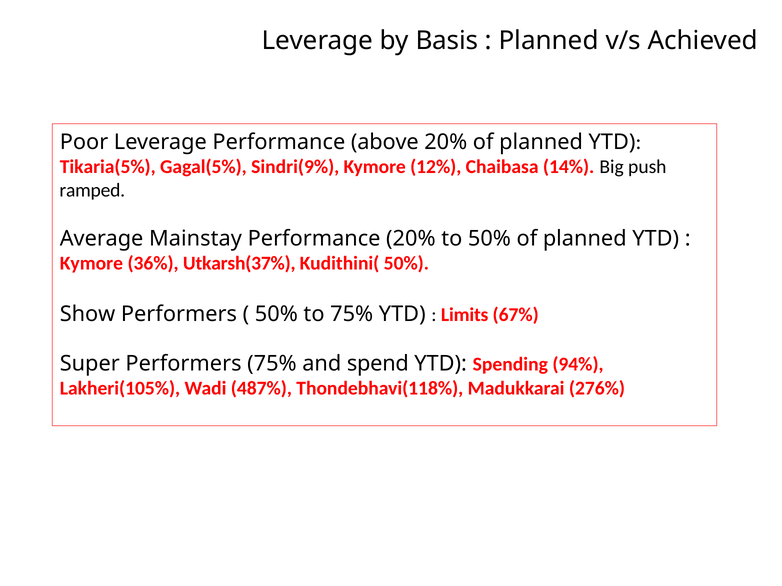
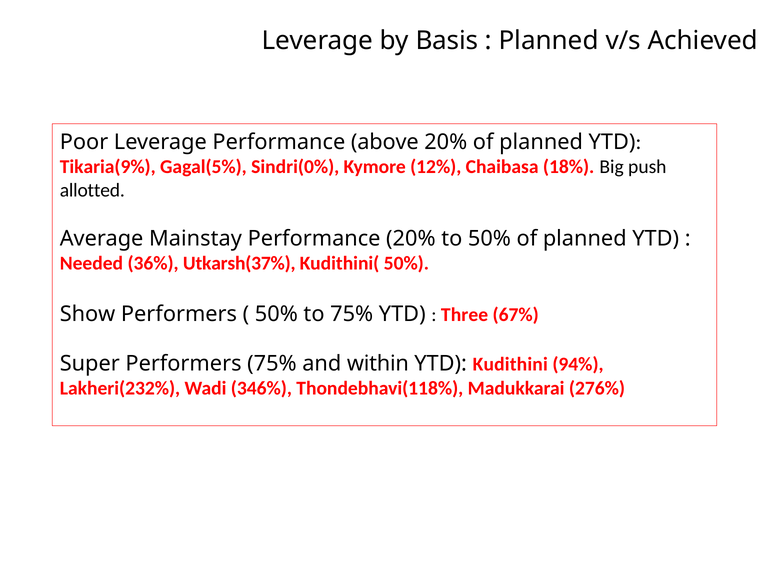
Tikaria(5%: Tikaria(5% -> Tikaria(9%
Sindri(9%: Sindri(9% -> Sindri(0%
14%: 14% -> 18%
ramped: ramped -> allotted
Kymore at (91, 263): Kymore -> Needed
Limits: Limits -> Three
spend: spend -> within
Spending: Spending -> Kudithini
Lakheri(105%: Lakheri(105% -> Lakheri(232%
487%: 487% -> 346%
